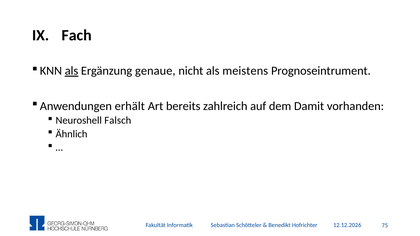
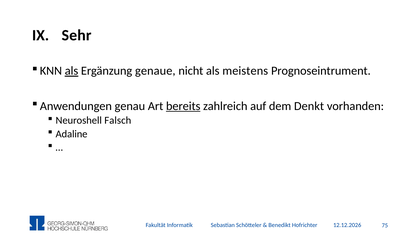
Fach: Fach -> Sehr
erhält: erhält -> genau
bereits underline: none -> present
Damit: Damit -> Denkt
Ähnlich: Ähnlich -> Adaline
